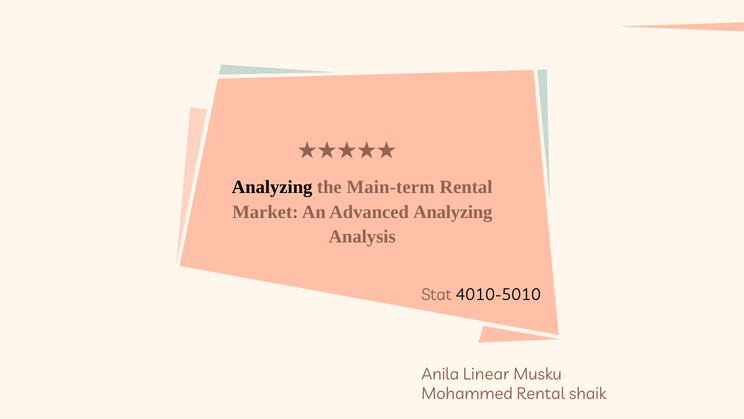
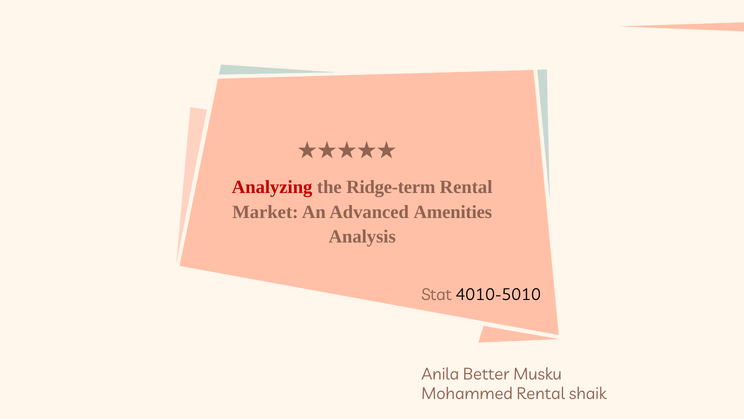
Analyzing at (272, 187) colour: black -> red
Main-term: Main-term -> Ridge-term
Advanced Analyzing: Analyzing -> Amenities
Linear: Linear -> Better
